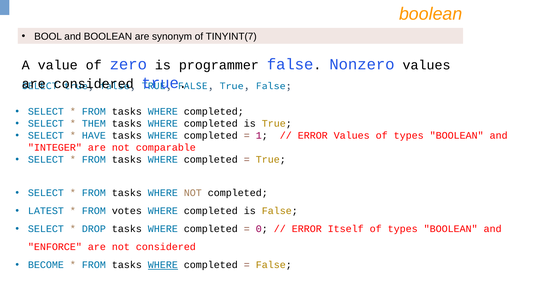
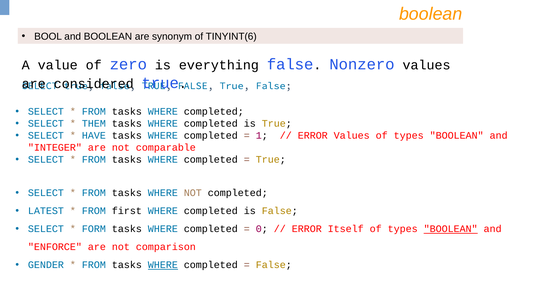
TINYINT(7: TINYINT(7 -> TINYINT(6
programmer: programmer -> everything
votes: votes -> first
DROP: DROP -> FORM
BOOLEAN at (451, 229) underline: none -> present
not considered: considered -> comparison
BECOME: BECOME -> GENDER
